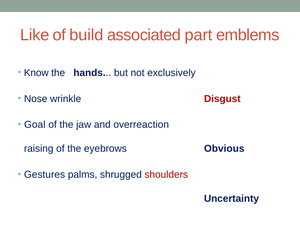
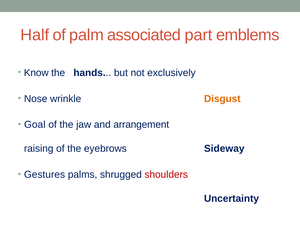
Like: Like -> Half
build: build -> palm
Disgust colour: red -> orange
overreaction: overreaction -> arrangement
Obvious: Obvious -> Sideway
